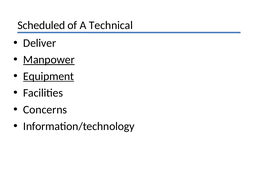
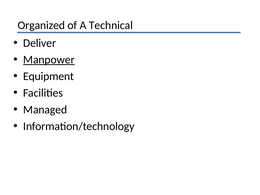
Scheduled: Scheduled -> Organized
Equipment underline: present -> none
Concerns: Concerns -> Managed
